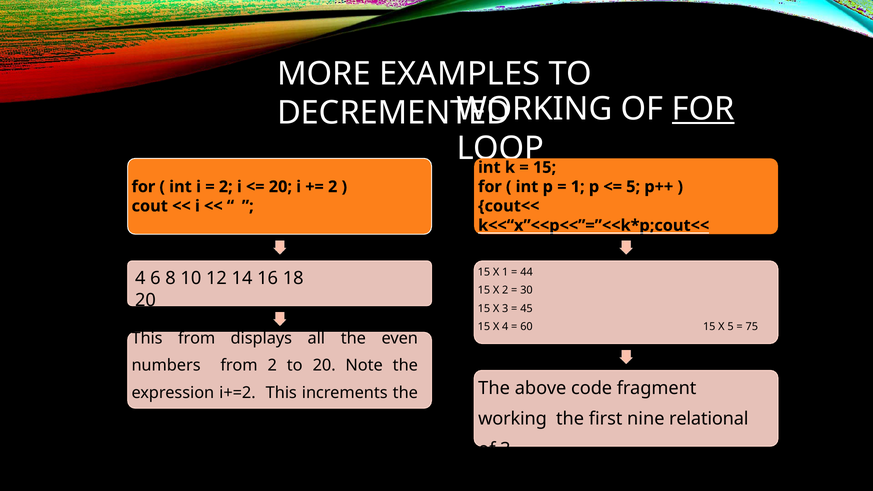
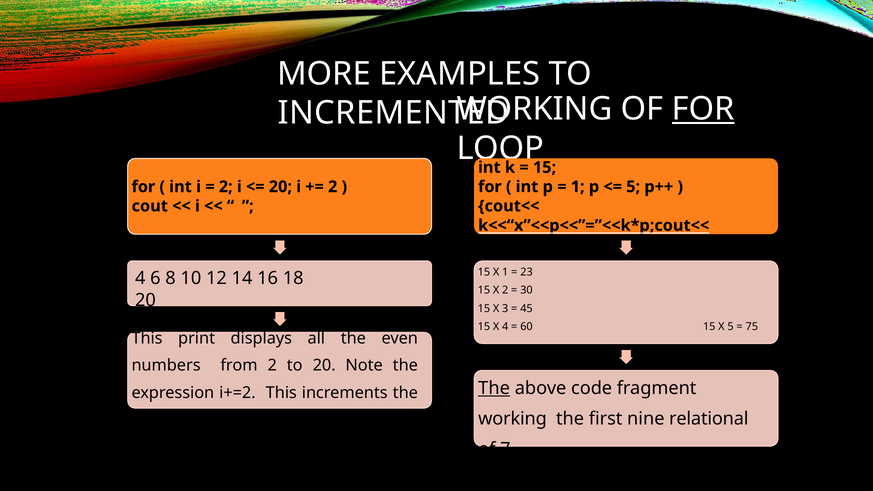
DECREMENTED: DECREMENTED -> INCREMENTED
44: 44 -> 23
This from: from -> print
The at (494, 388) underline: none -> present
of 3: 3 -> 7
